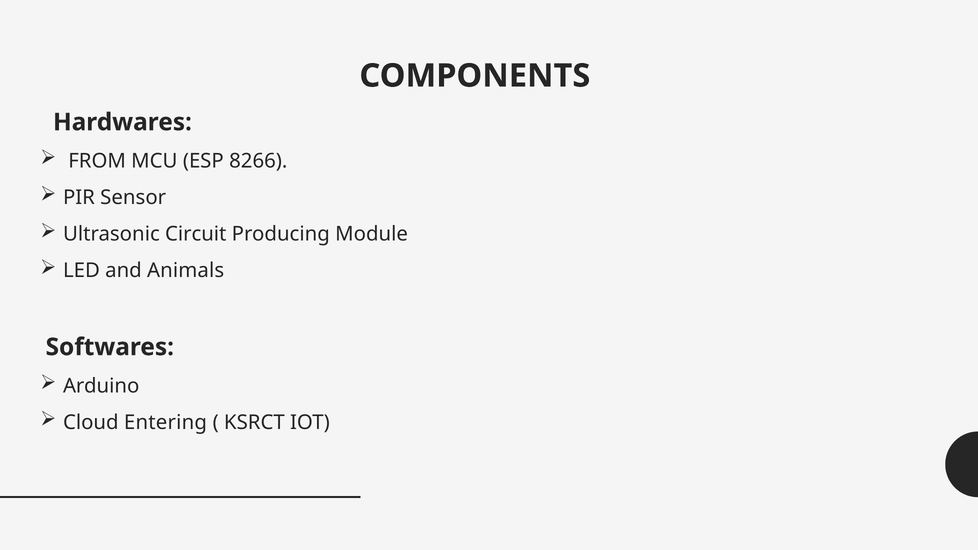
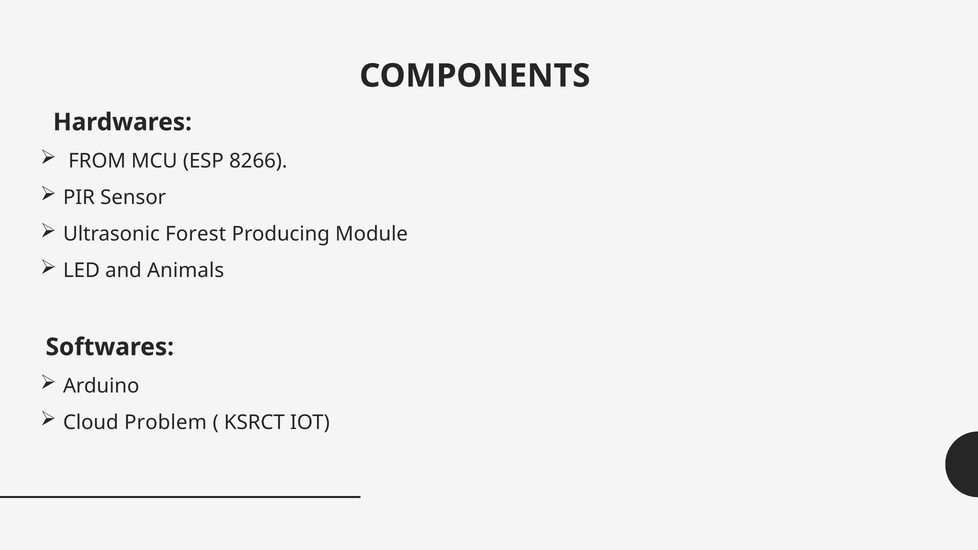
Circuit: Circuit -> Forest
Entering: Entering -> Problem
